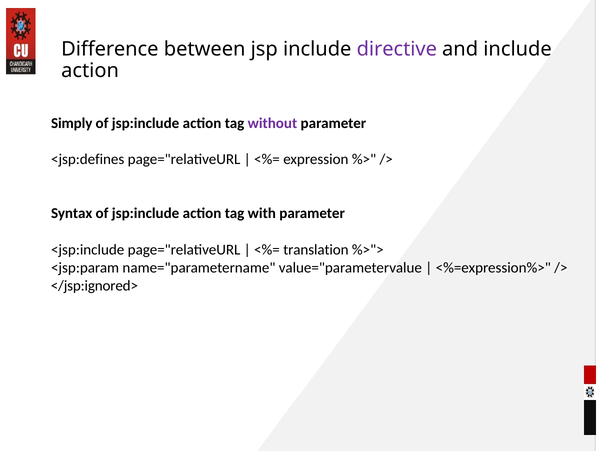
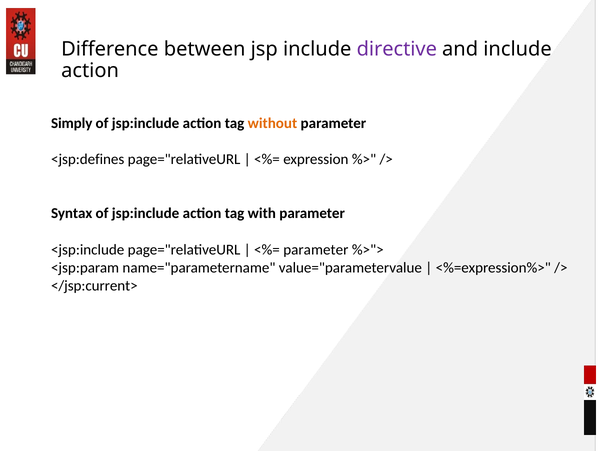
without colour: purple -> orange
translation at (316, 250): translation -> parameter
</jsp:ignored>: </jsp:ignored> -> </jsp:current>
